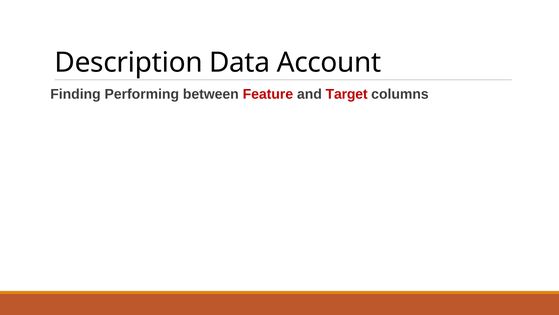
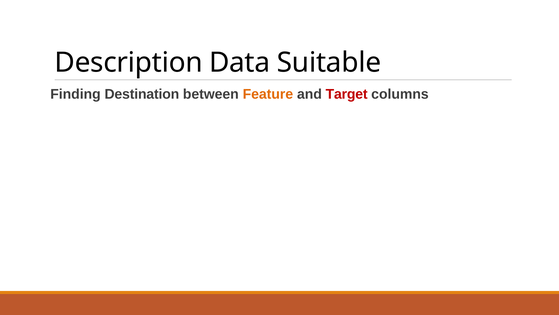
Account: Account -> Suitable
Performing: Performing -> Destination
Feature colour: red -> orange
